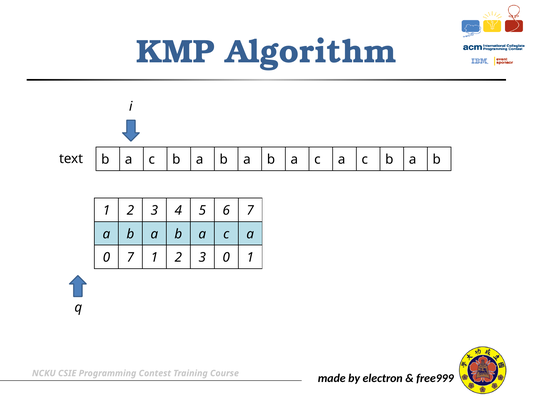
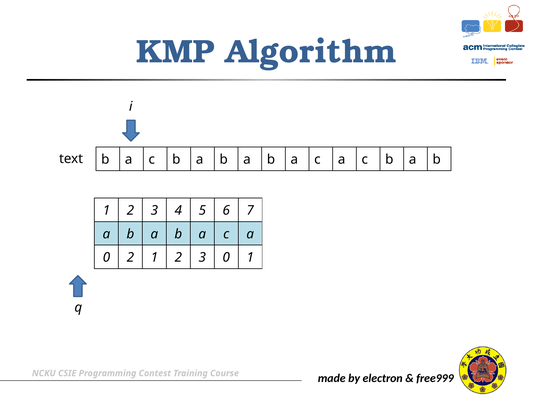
0 7: 7 -> 2
